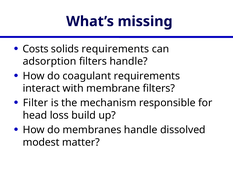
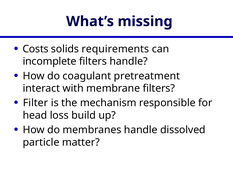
adsorption: adsorption -> incomplete
coagulant requirements: requirements -> pretreatment
modest: modest -> particle
